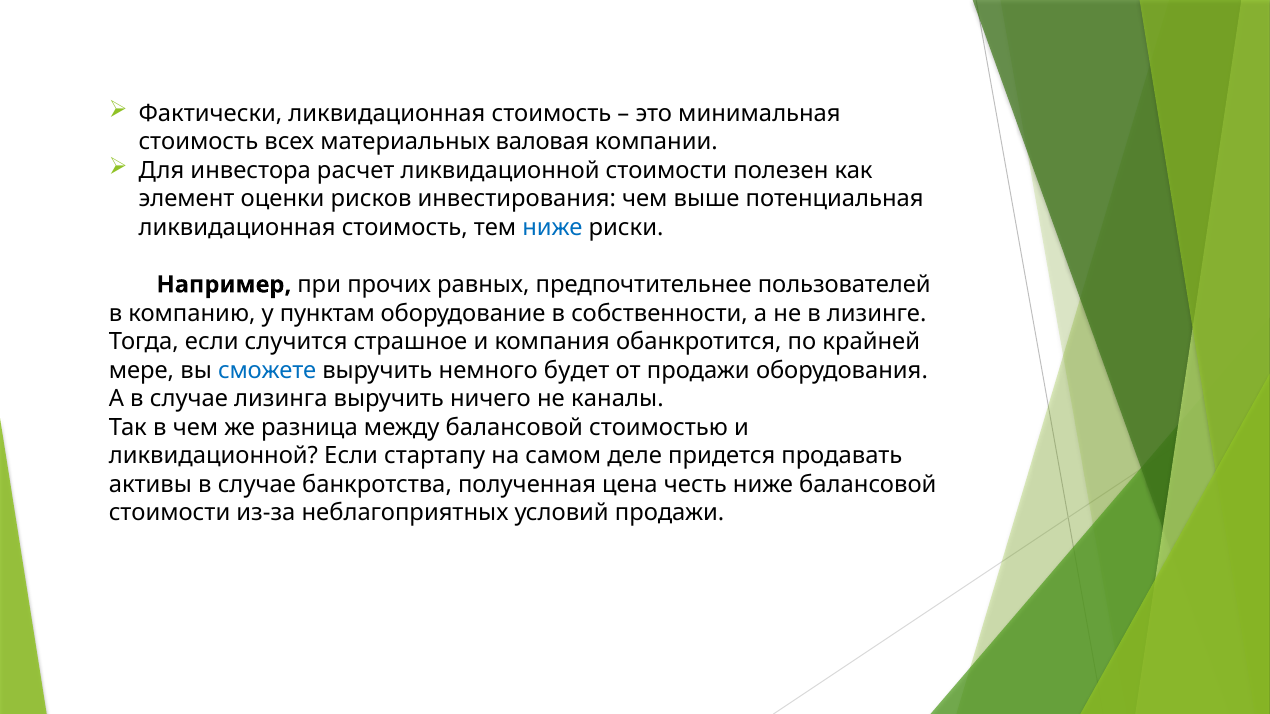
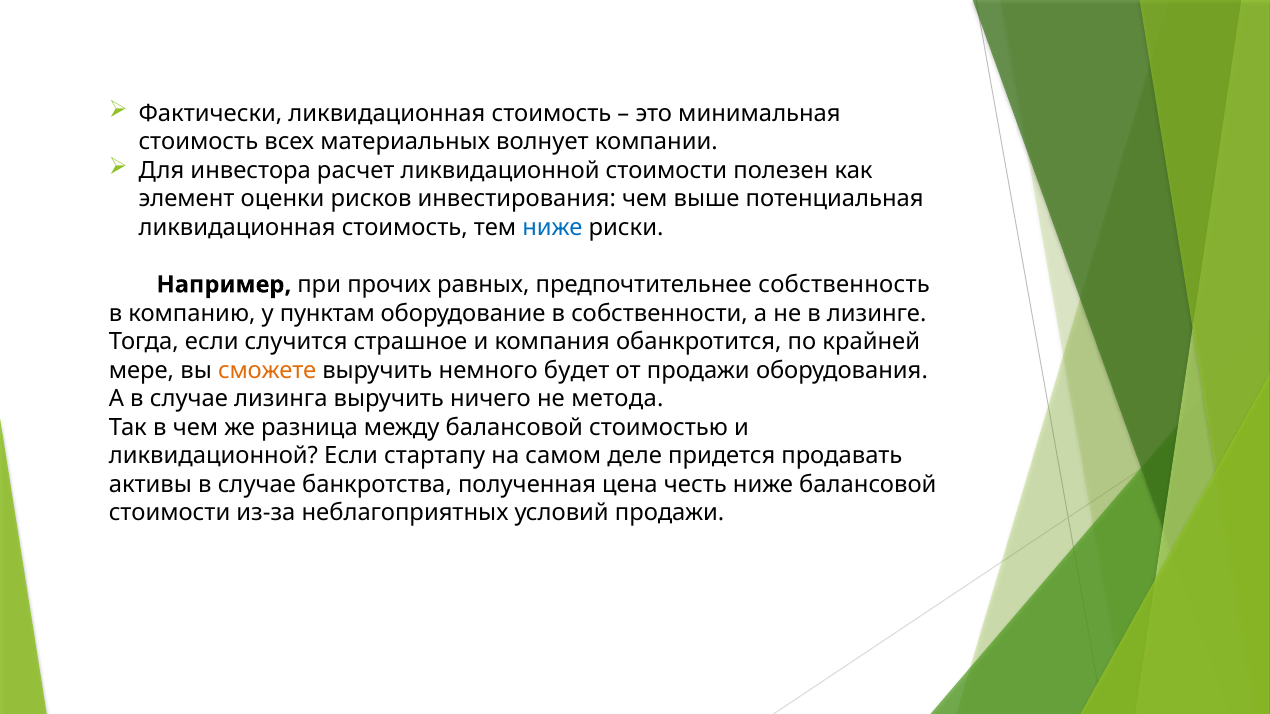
валовая: валовая -> волнует
пользователей: пользователей -> собственность
сможете colour: blue -> orange
каналы: каналы -> метода
